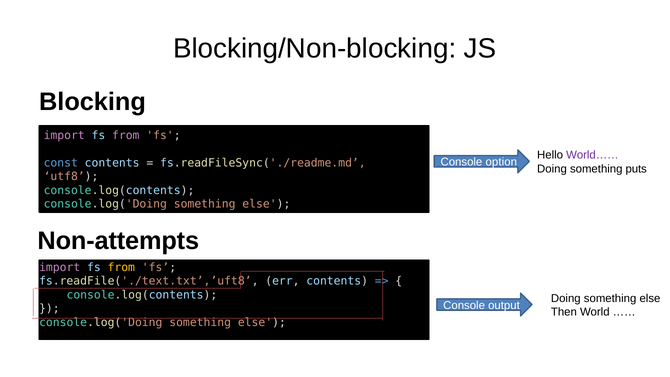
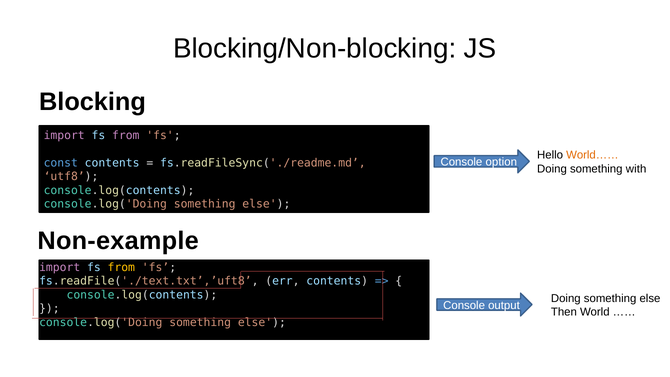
World…… colour: purple -> orange
puts: puts -> with
Non-attempts: Non-attempts -> Non-example
